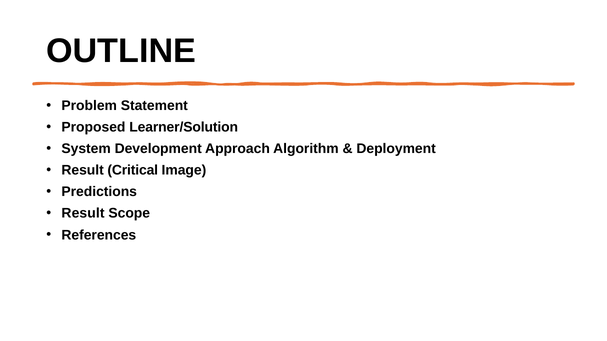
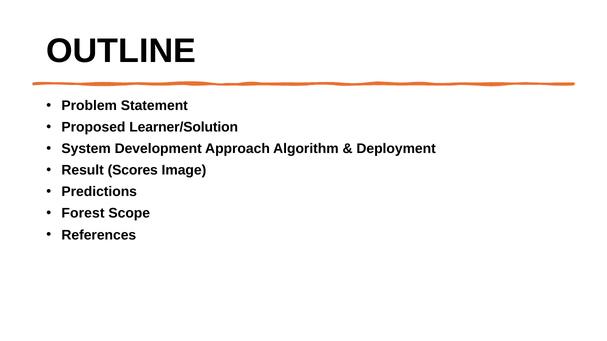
Critical: Critical -> Scores
Result at (83, 214): Result -> Forest
